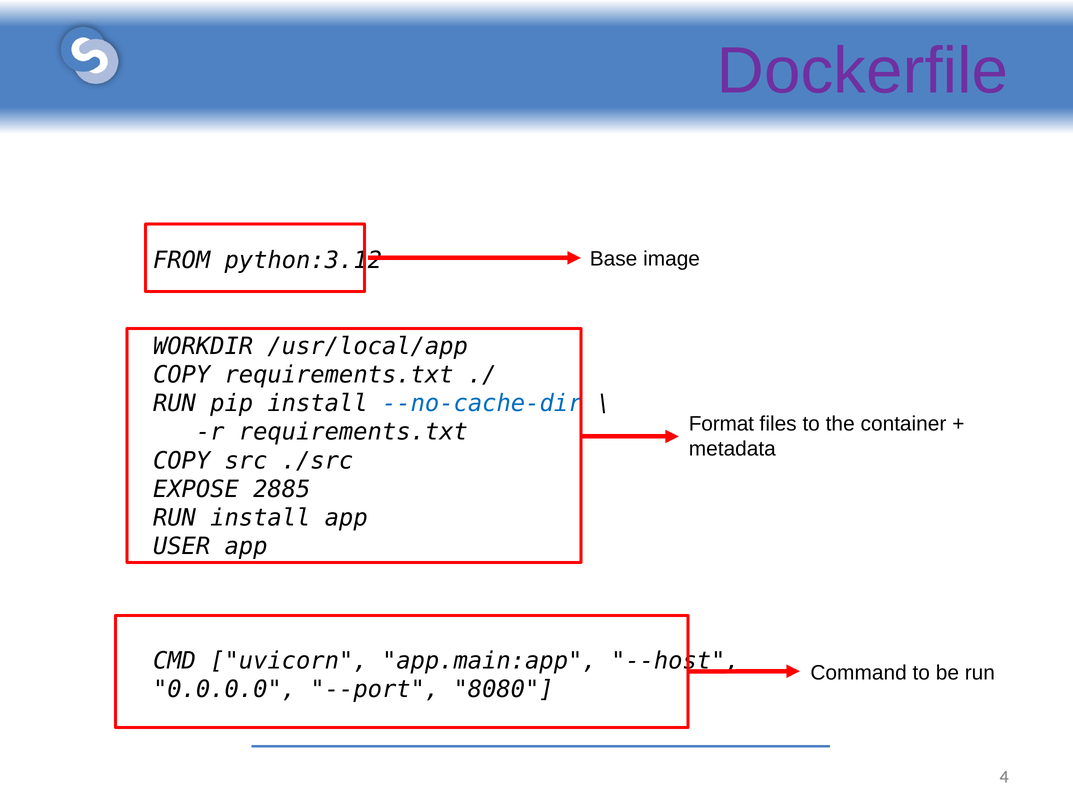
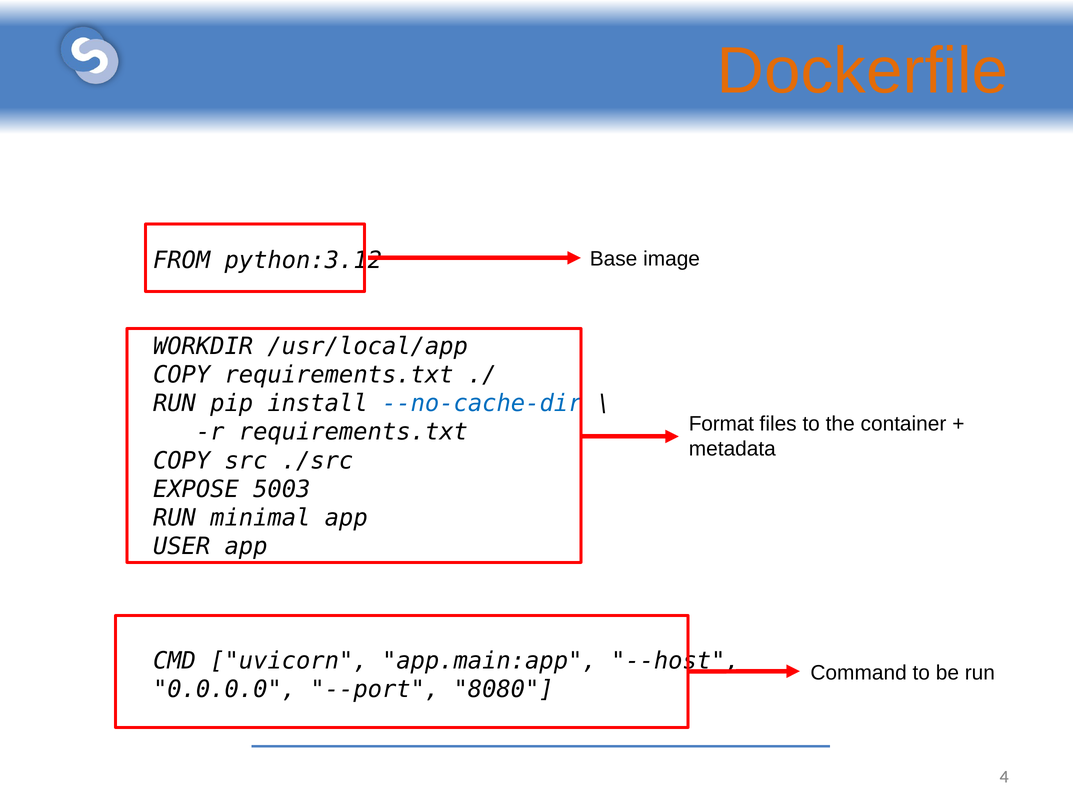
Dockerfile colour: purple -> orange
2885: 2885 -> 5003
RUN install: install -> minimal
